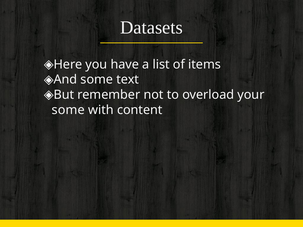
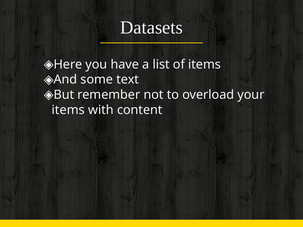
some at (68, 110): some -> items
